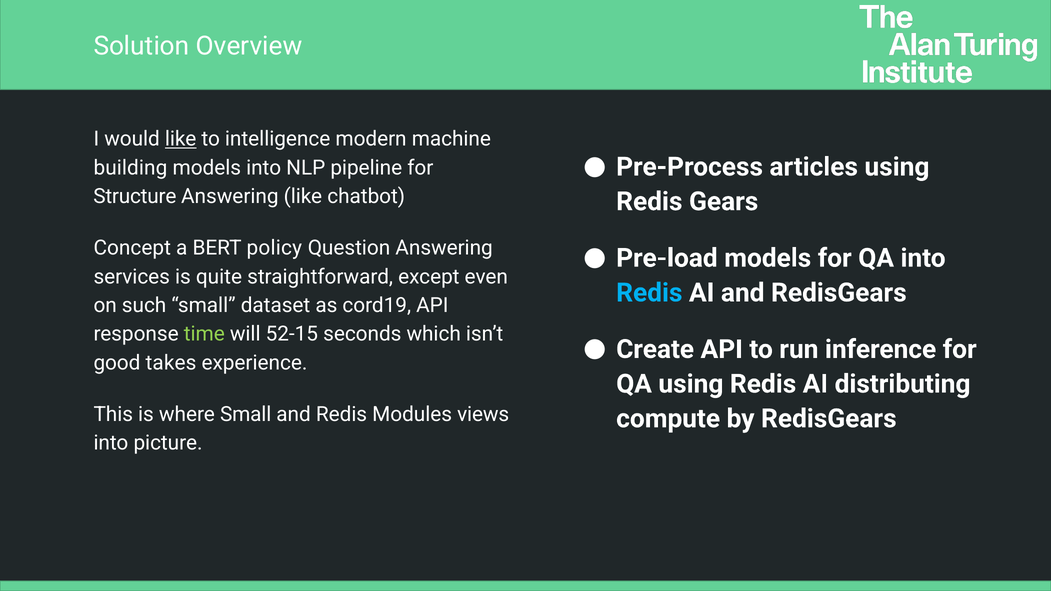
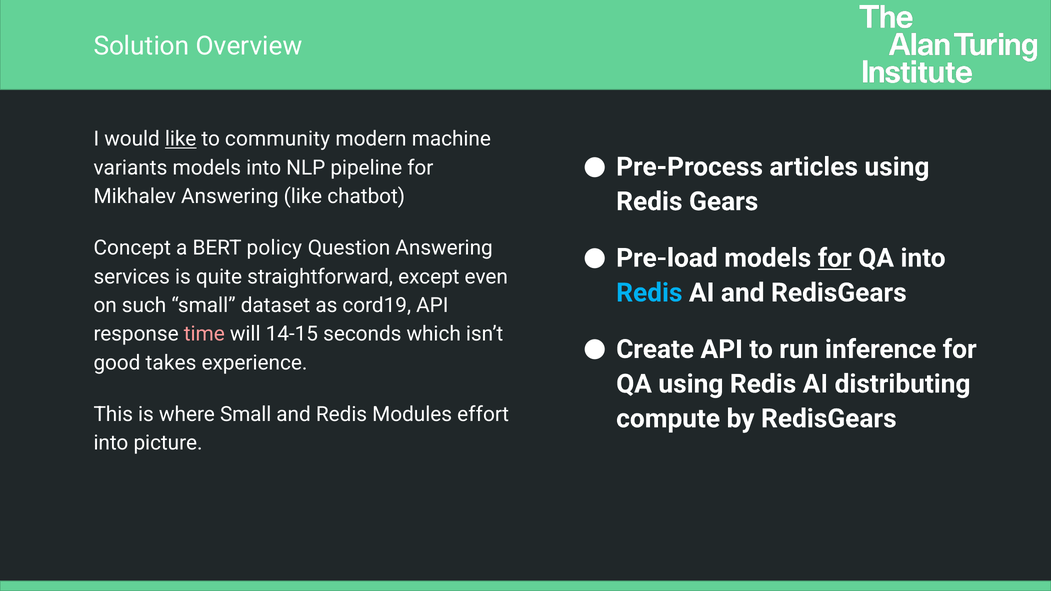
intelligence: intelligence -> community
building: building -> variants
Structure: Structure -> Mikhalev
for at (835, 258) underline: none -> present
time colour: light green -> pink
52-15: 52-15 -> 14-15
views: views -> effort
